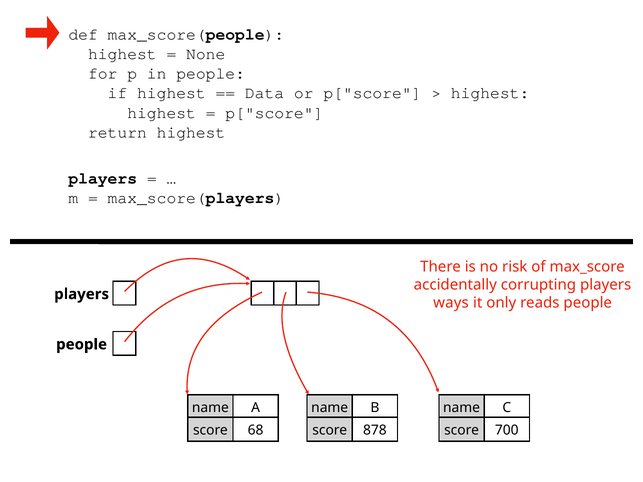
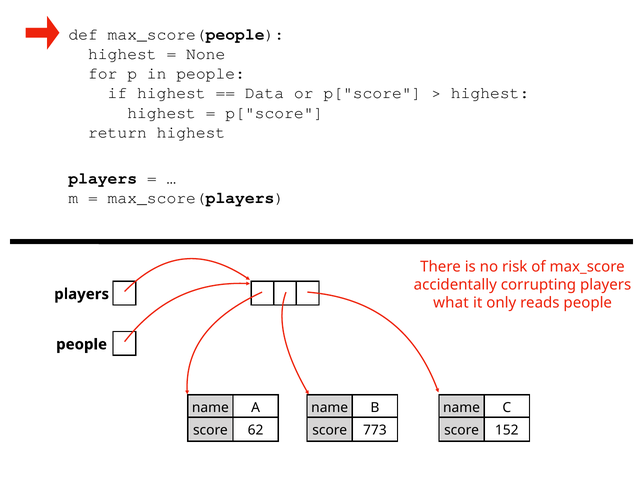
ways: ways -> what
68: 68 -> 62
878: 878 -> 773
700: 700 -> 152
